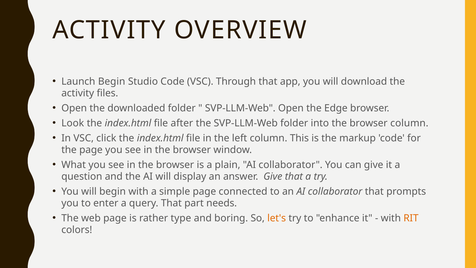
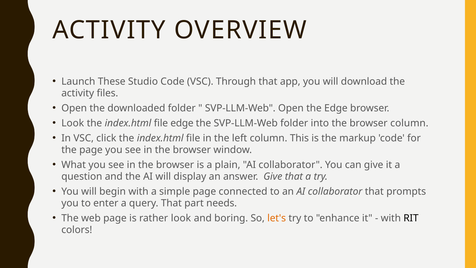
Launch Begin: Begin -> These
file after: after -> edge
rather type: type -> look
RIT colour: orange -> black
